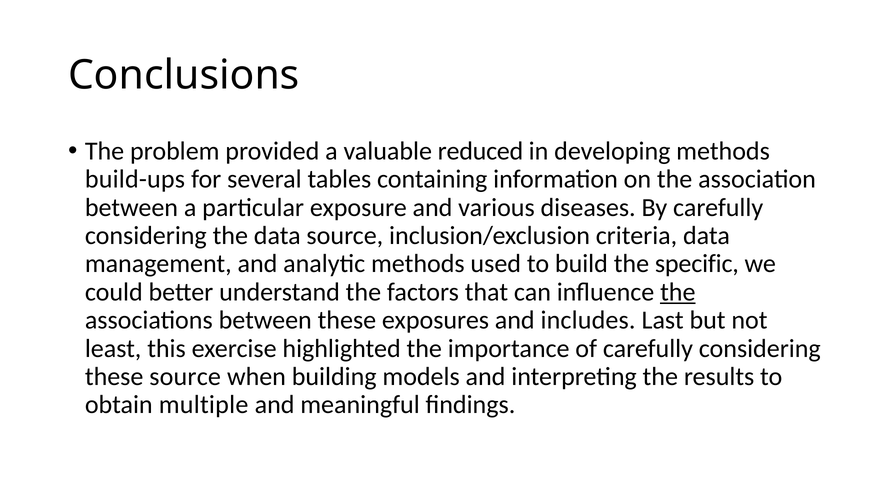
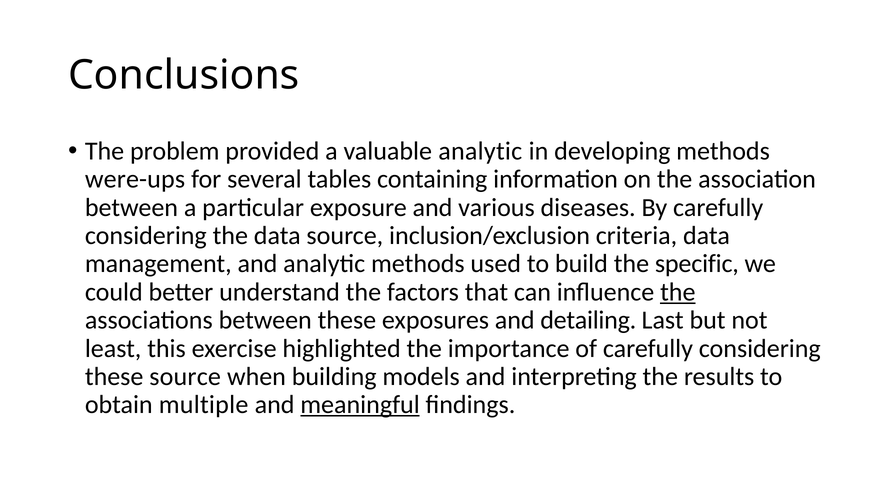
valuable reduced: reduced -> analytic
build-ups: build-ups -> were-ups
includes: includes -> detailing
meaningful underline: none -> present
